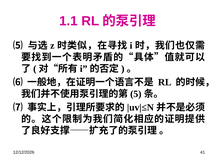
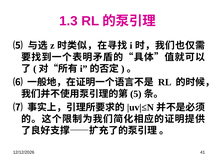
1.1: 1.1 -> 1.3
